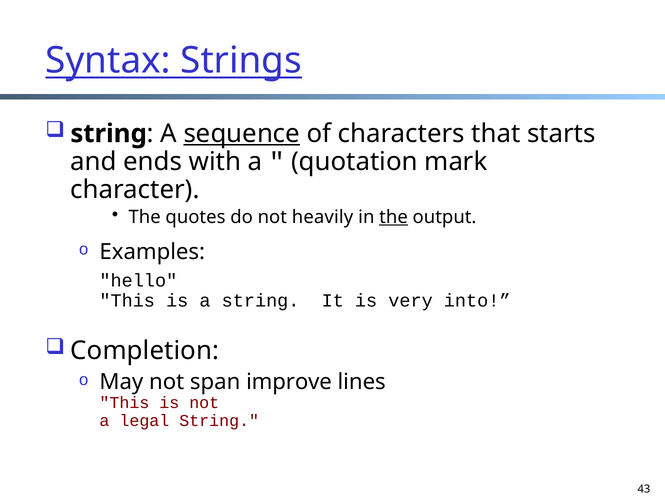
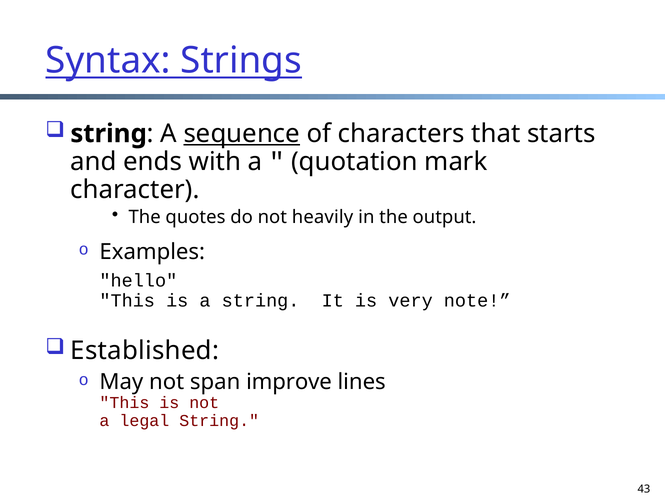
the at (394, 217) underline: present -> none
into: into -> note
Completion: Completion -> Established
